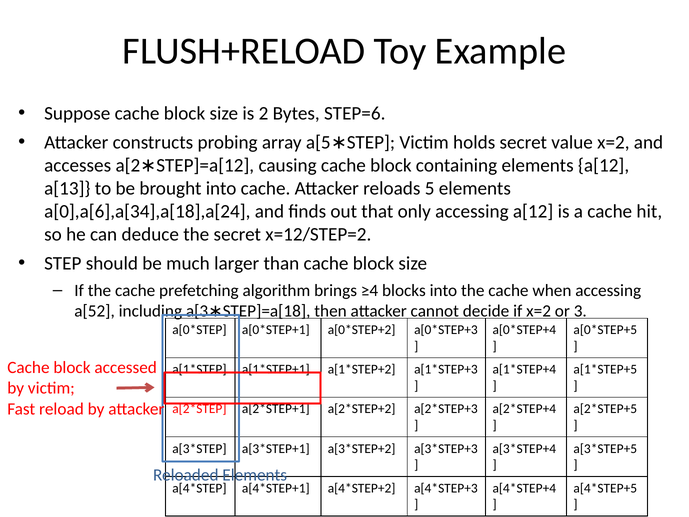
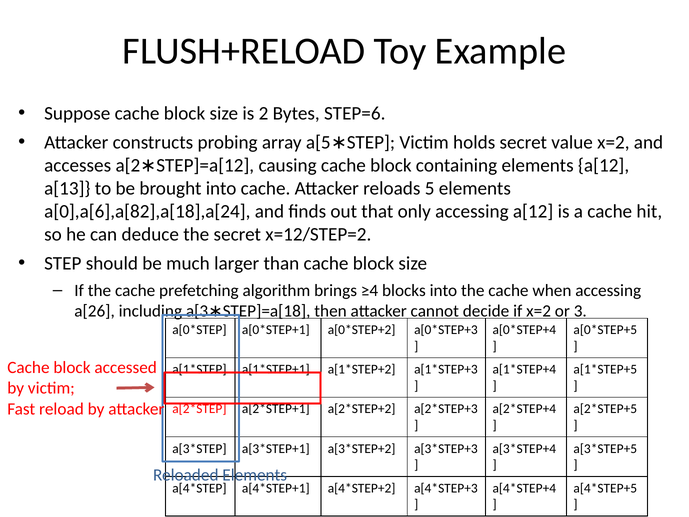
a[0],a[6],a[34],a[18],a[24: a[0],a[6],a[34],a[18],a[24 -> a[0],a[6],a[82],a[18],a[24
a[52: a[52 -> a[26
